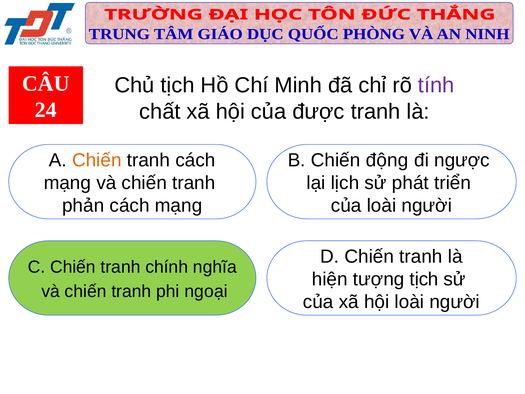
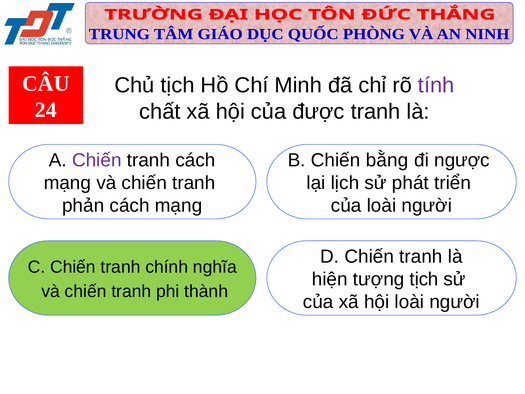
Chiến at (97, 160) colour: orange -> purple
động: động -> bằng
ngoại: ngoại -> thành
